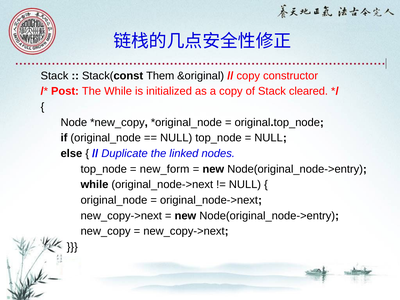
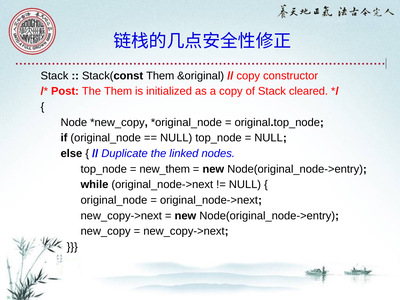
The While: While -> Them
new_form: new_form -> new_them
